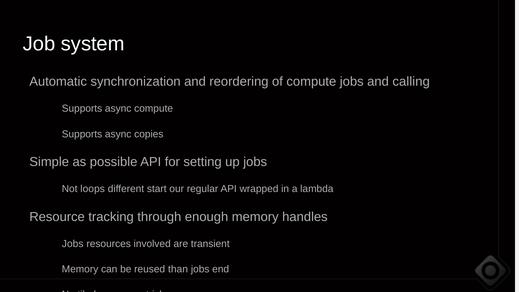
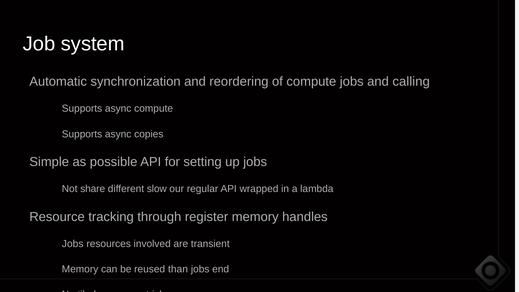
loops: loops -> share
start: start -> slow
enough: enough -> register
